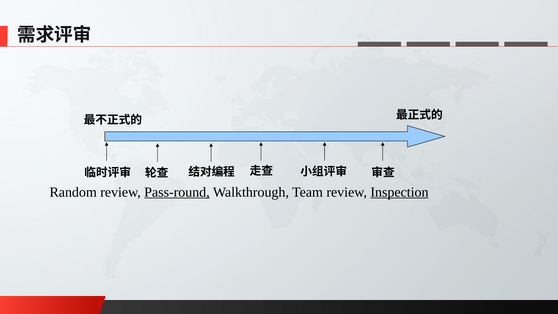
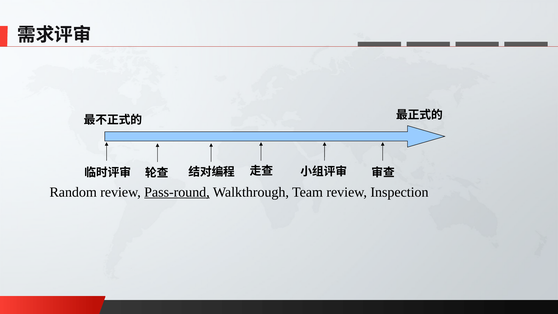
Inspection underline: present -> none
